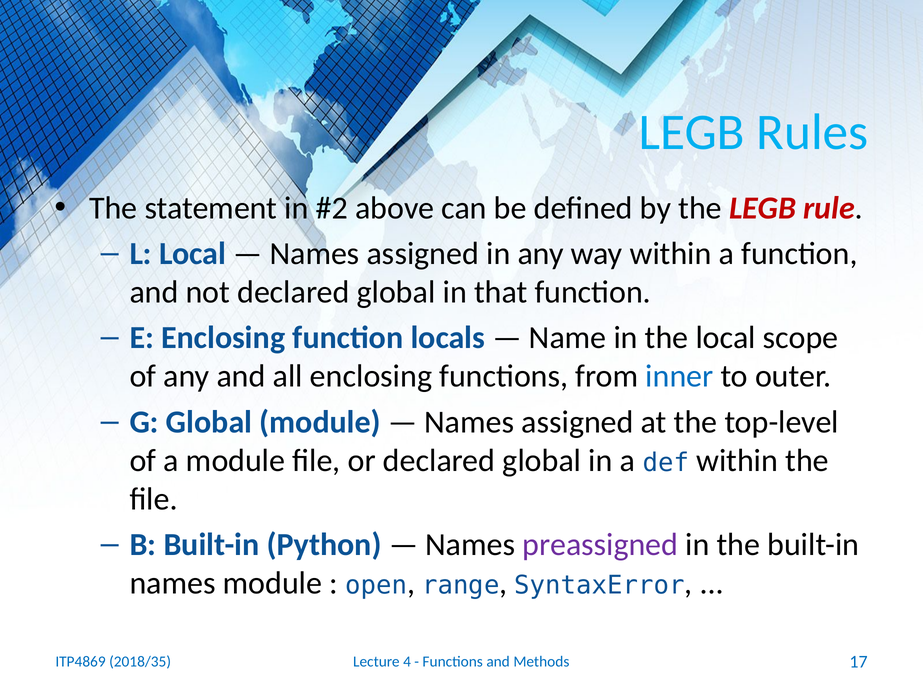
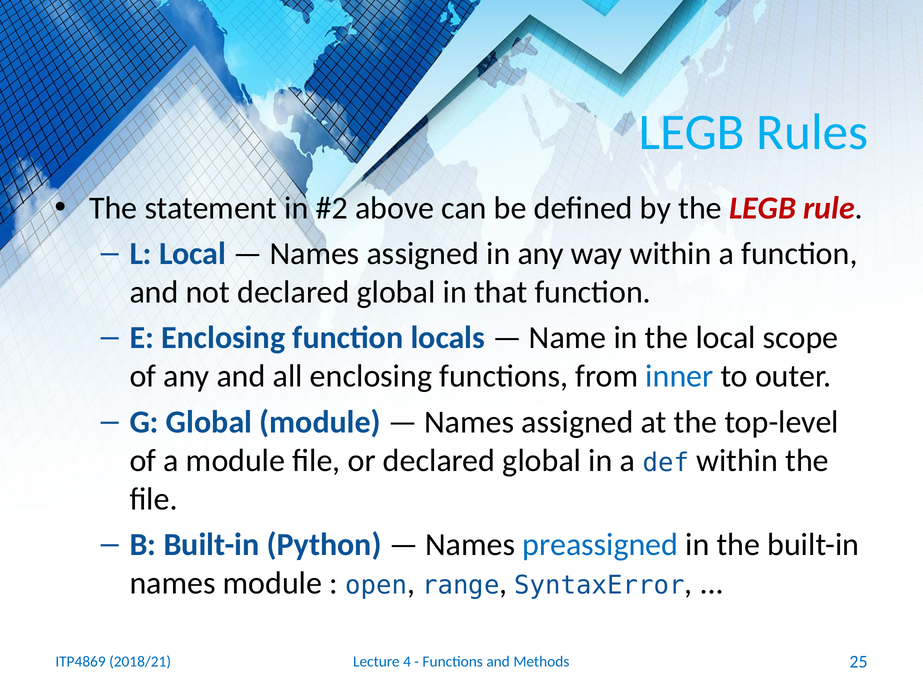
preassigned colour: purple -> blue
17: 17 -> 25
2018/35: 2018/35 -> 2018/21
